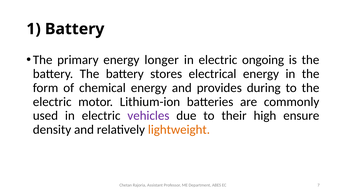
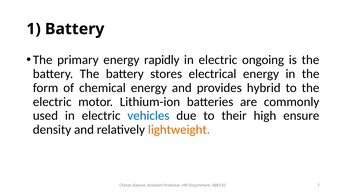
longer: longer -> rapidly
during: during -> hybrid
vehicles colour: purple -> blue
